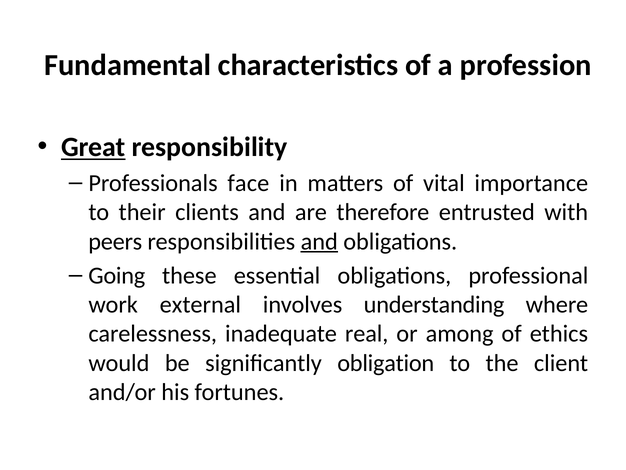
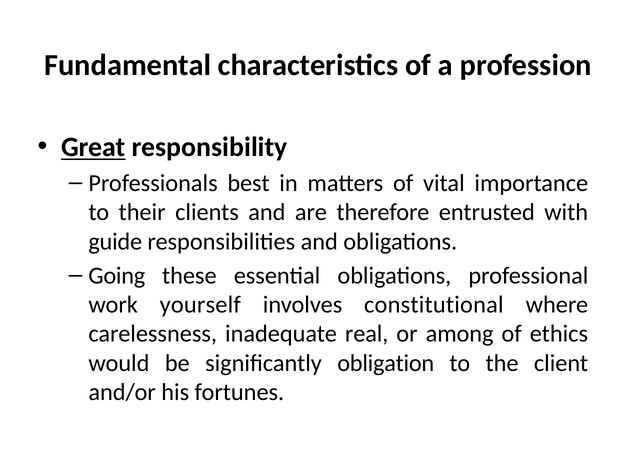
face: face -> best
peers: peers -> guide
and at (319, 241) underline: present -> none
external: external -> yourself
understanding: understanding -> constitutional
